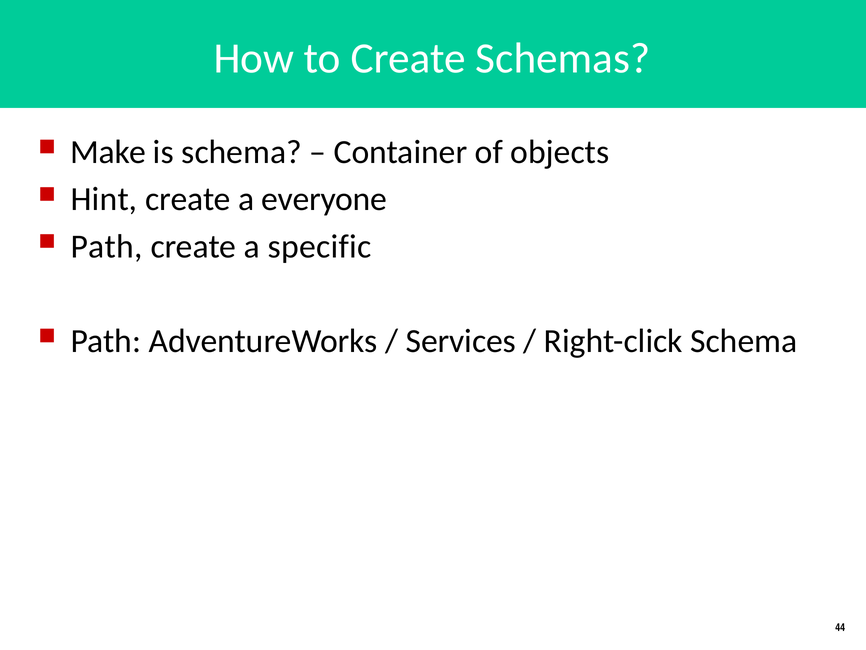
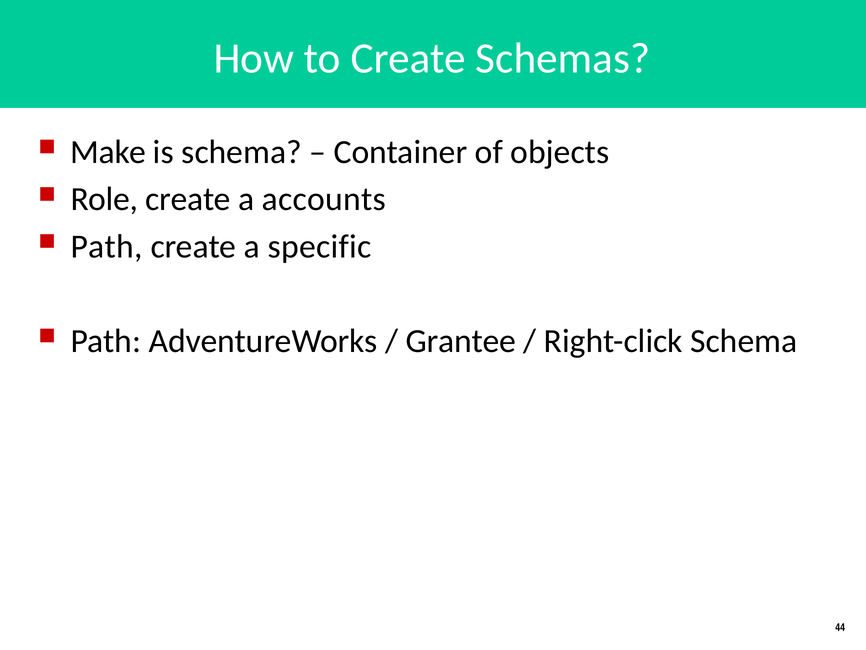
Hint: Hint -> Role
everyone: everyone -> accounts
Services: Services -> Grantee
